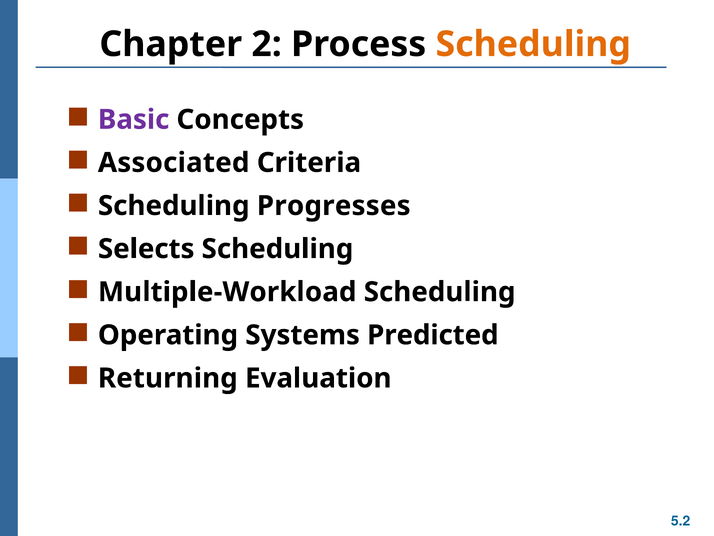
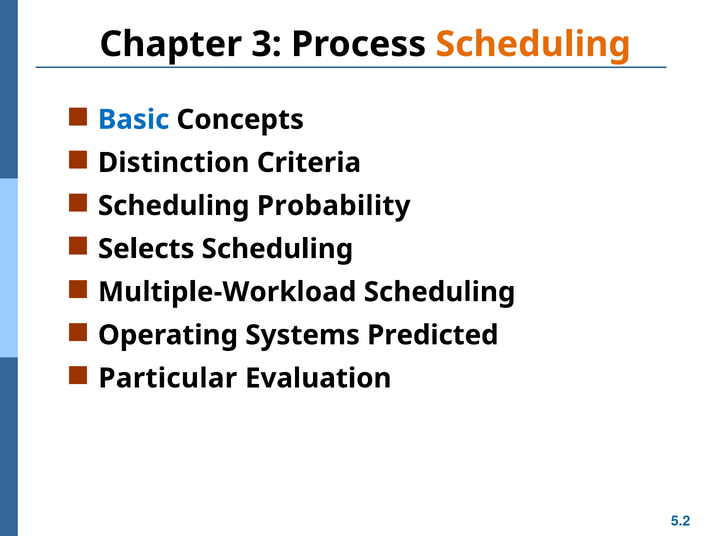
2: 2 -> 3
Basic colour: purple -> blue
Associated: Associated -> Distinction
Progresses: Progresses -> Probability
Returning: Returning -> Particular
